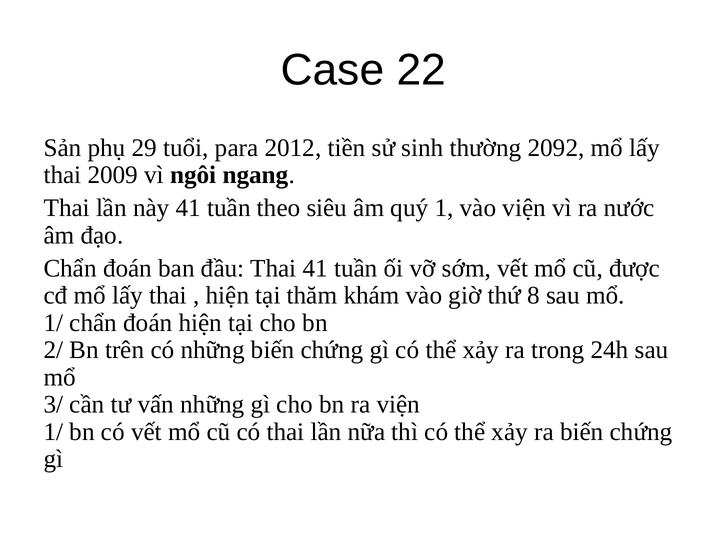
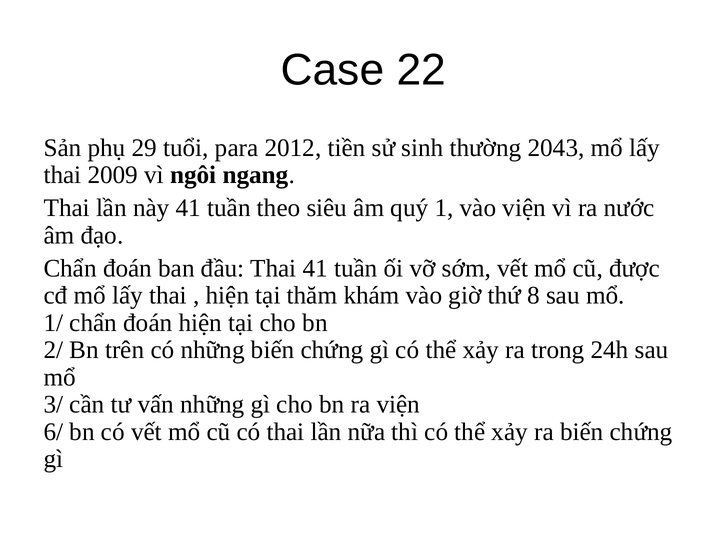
2092: 2092 -> 2043
1/ at (53, 432): 1/ -> 6/
